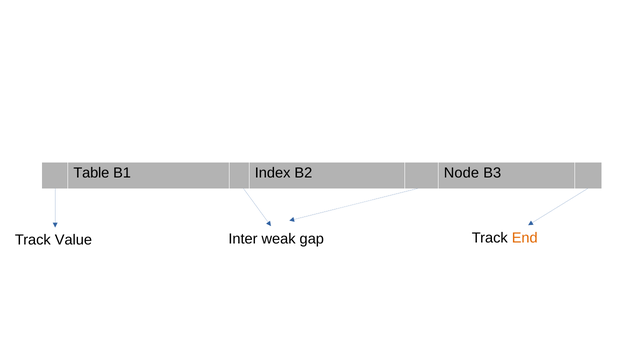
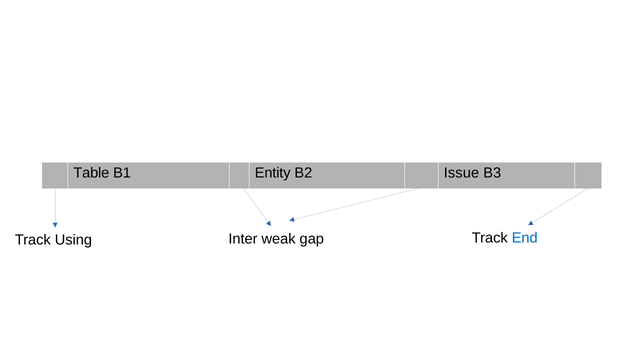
Index: Index -> Entity
Node: Node -> Issue
Value: Value -> Using
End colour: orange -> blue
